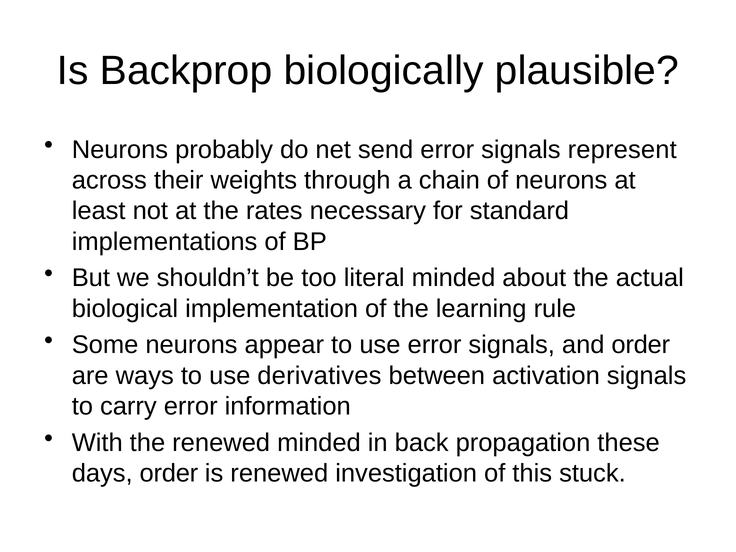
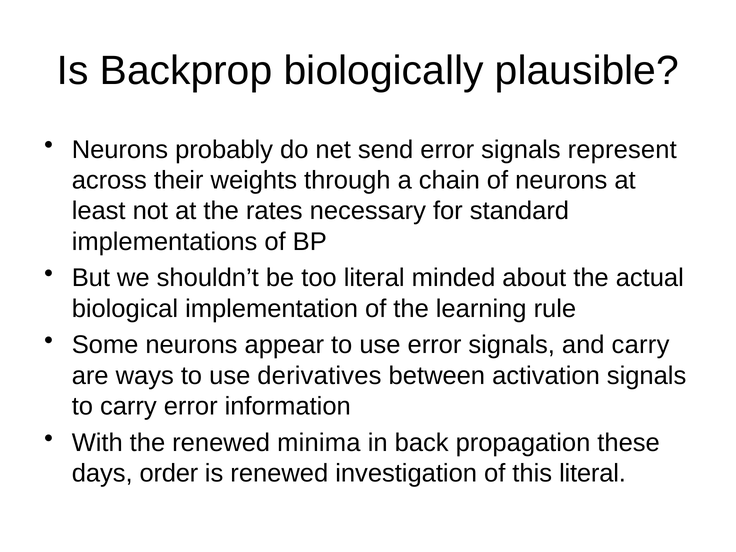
and order: order -> carry
renewed minded: minded -> minima
this stuck: stuck -> literal
